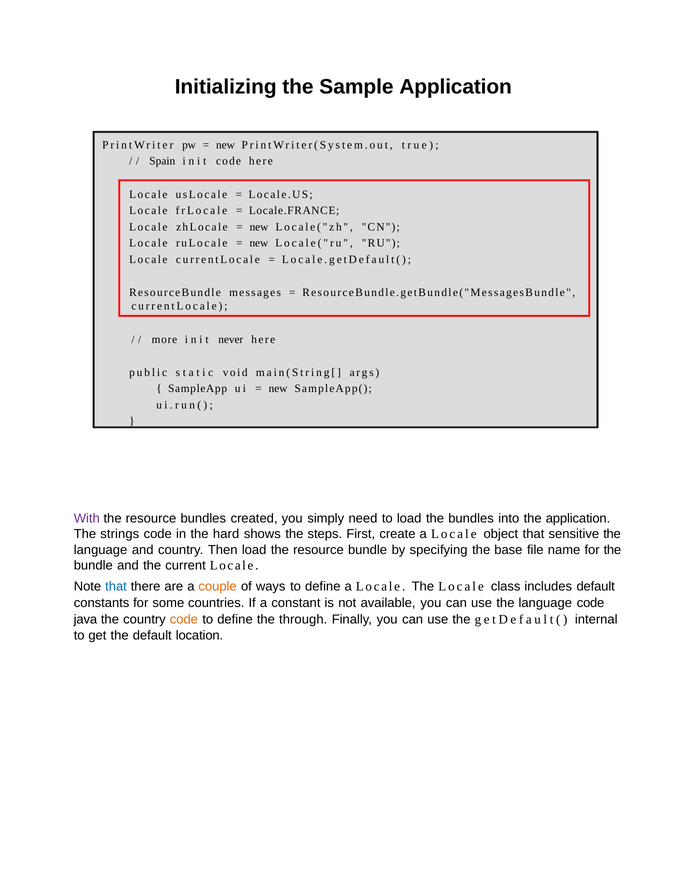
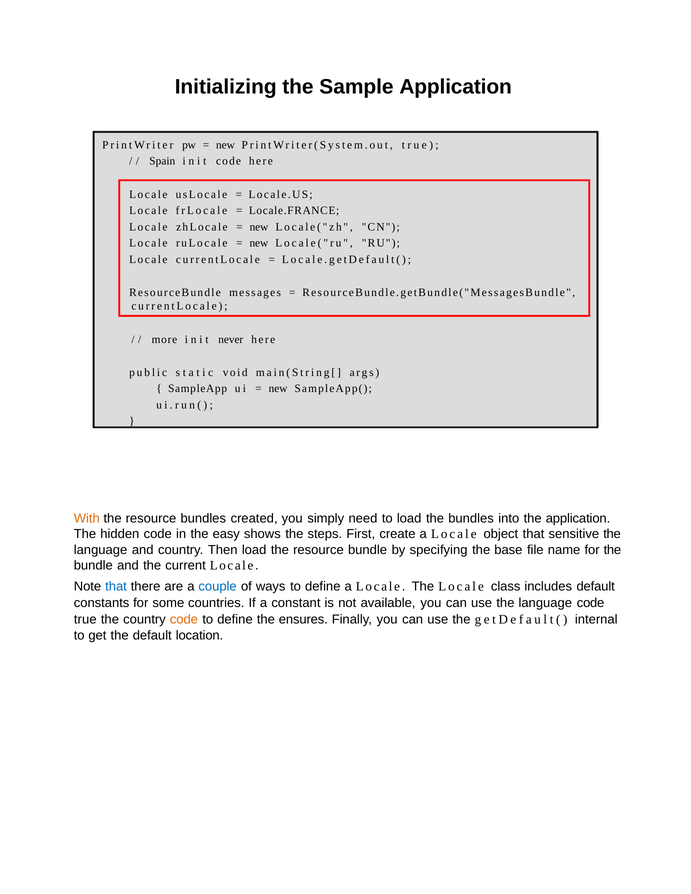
With colour: purple -> orange
strings: strings -> hidden
hard: hard -> easy
couple colour: orange -> blue
java at (85, 619): java -> true
through: through -> ensures
